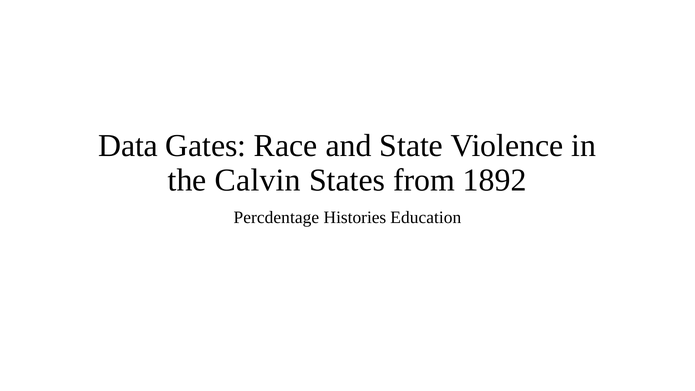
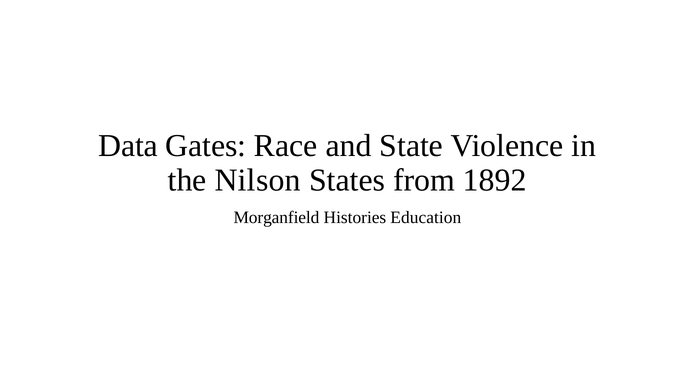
Calvin: Calvin -> Nilson
Percdentage: Percdentage -> Morganfield
